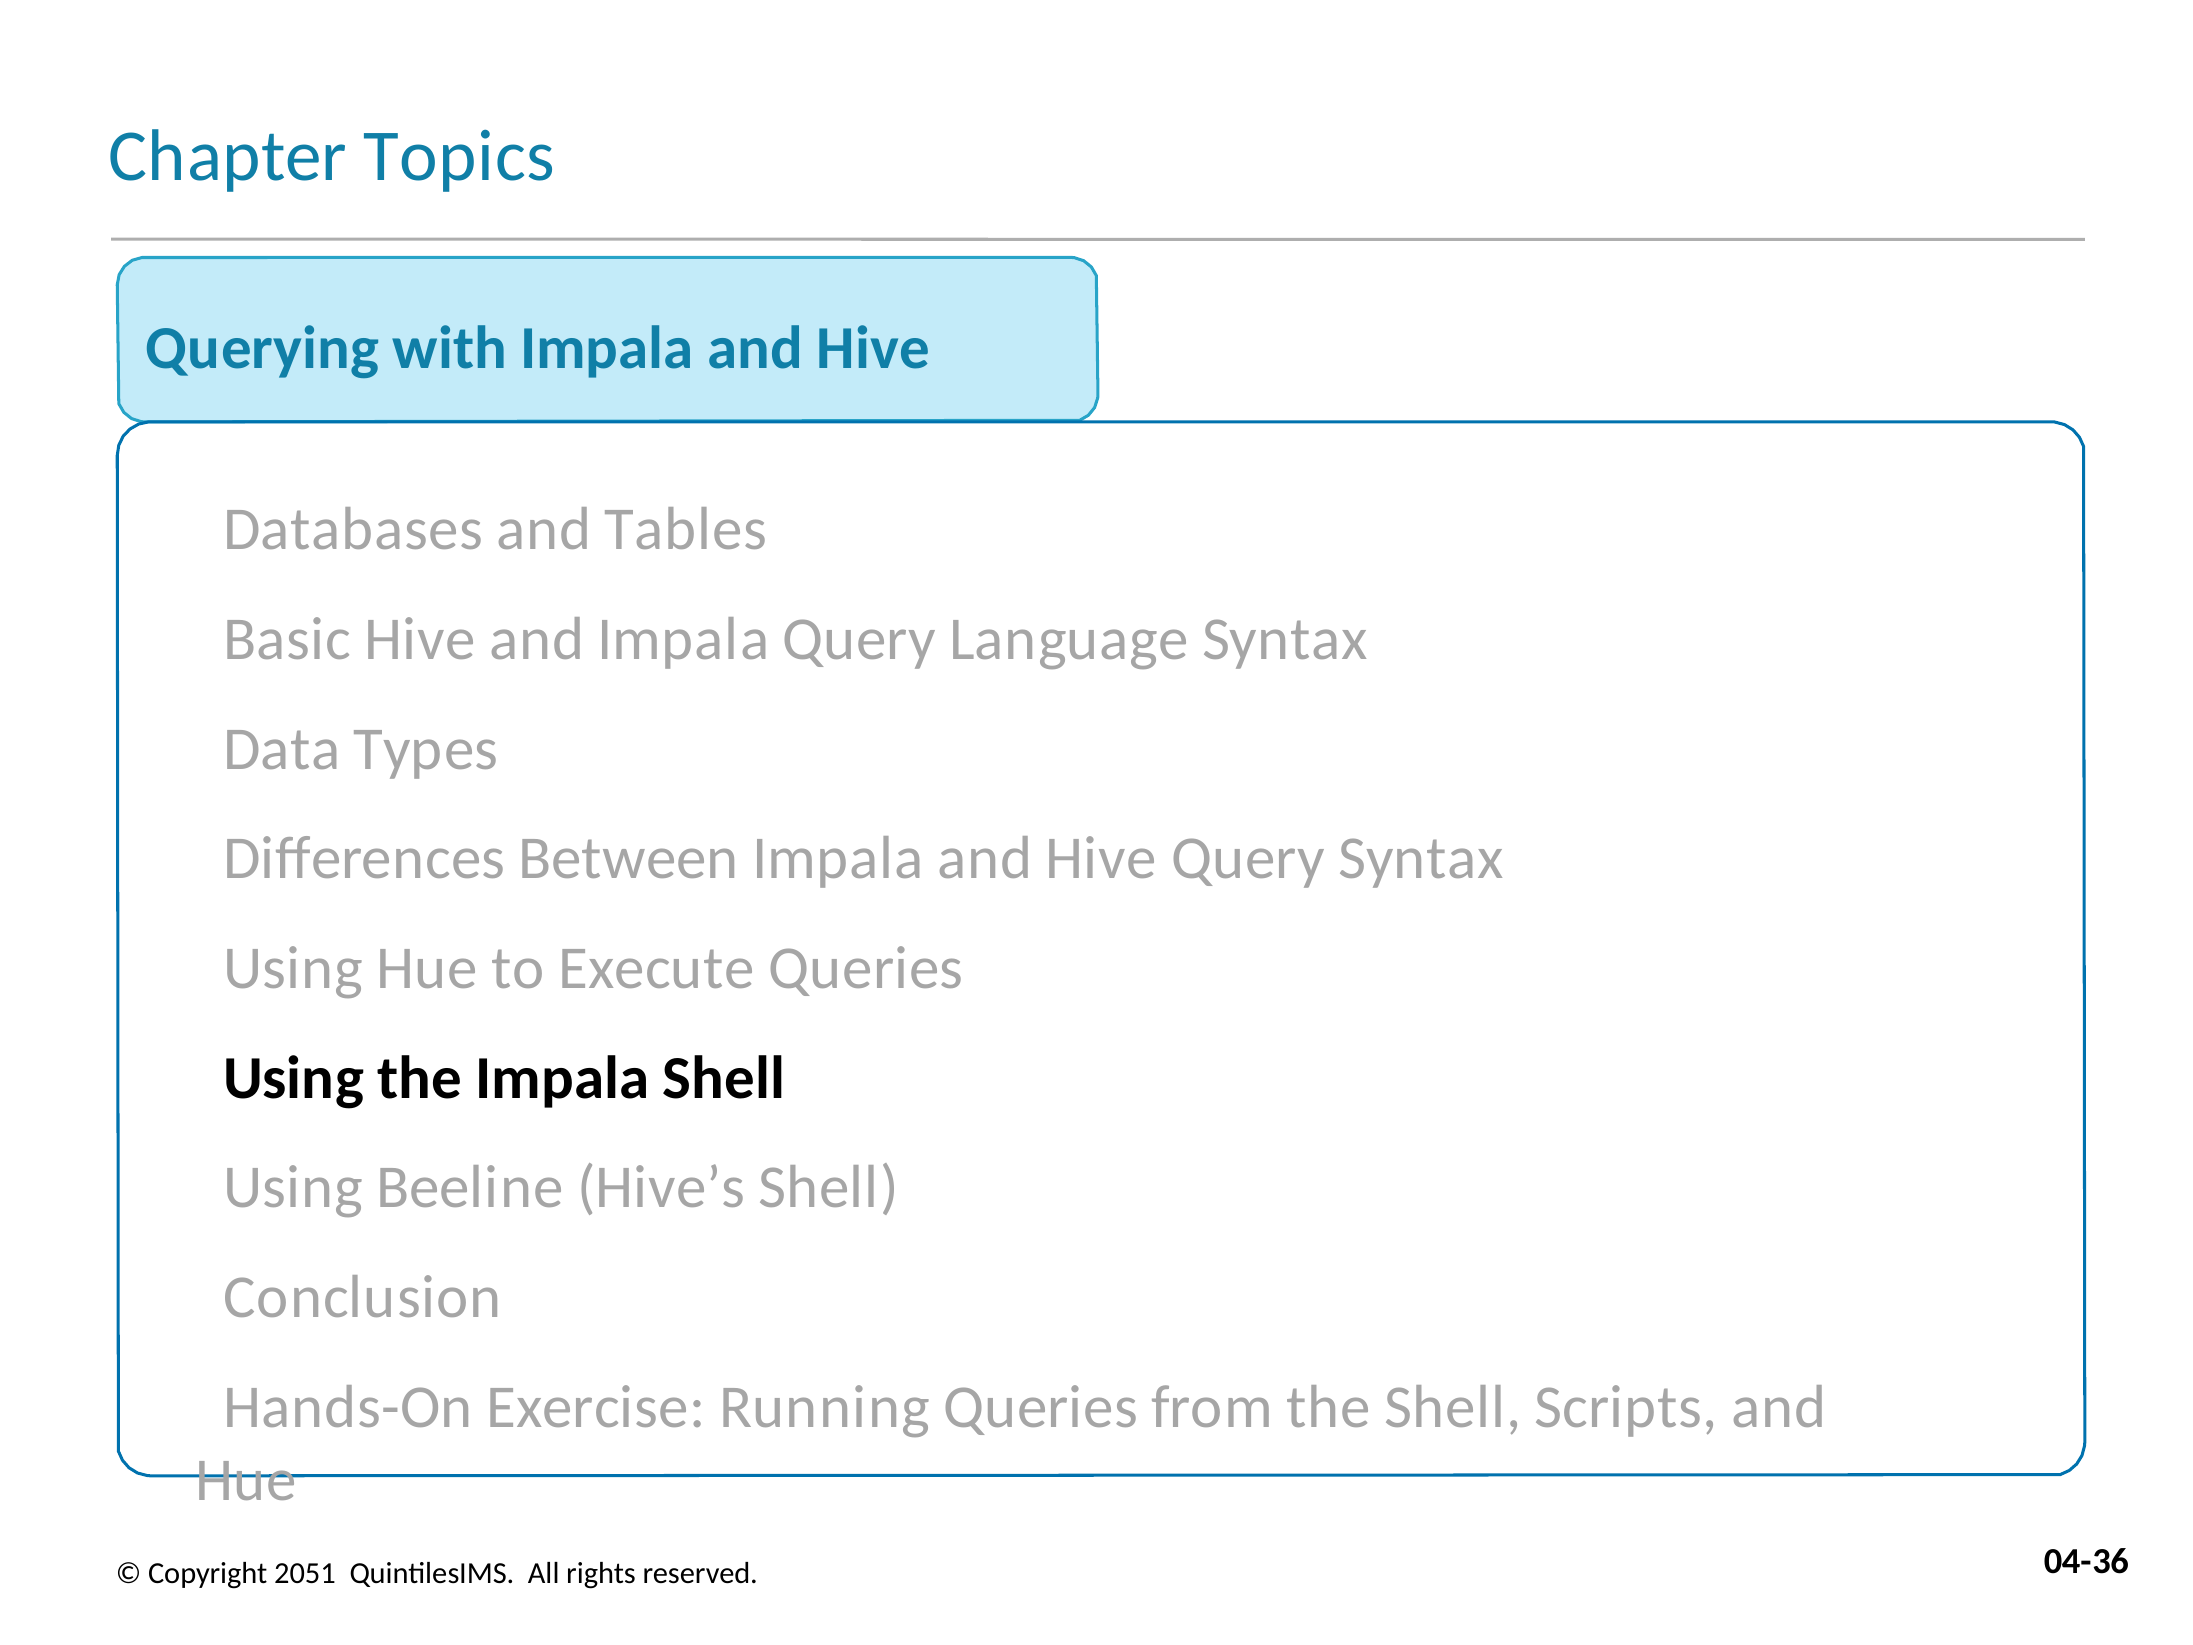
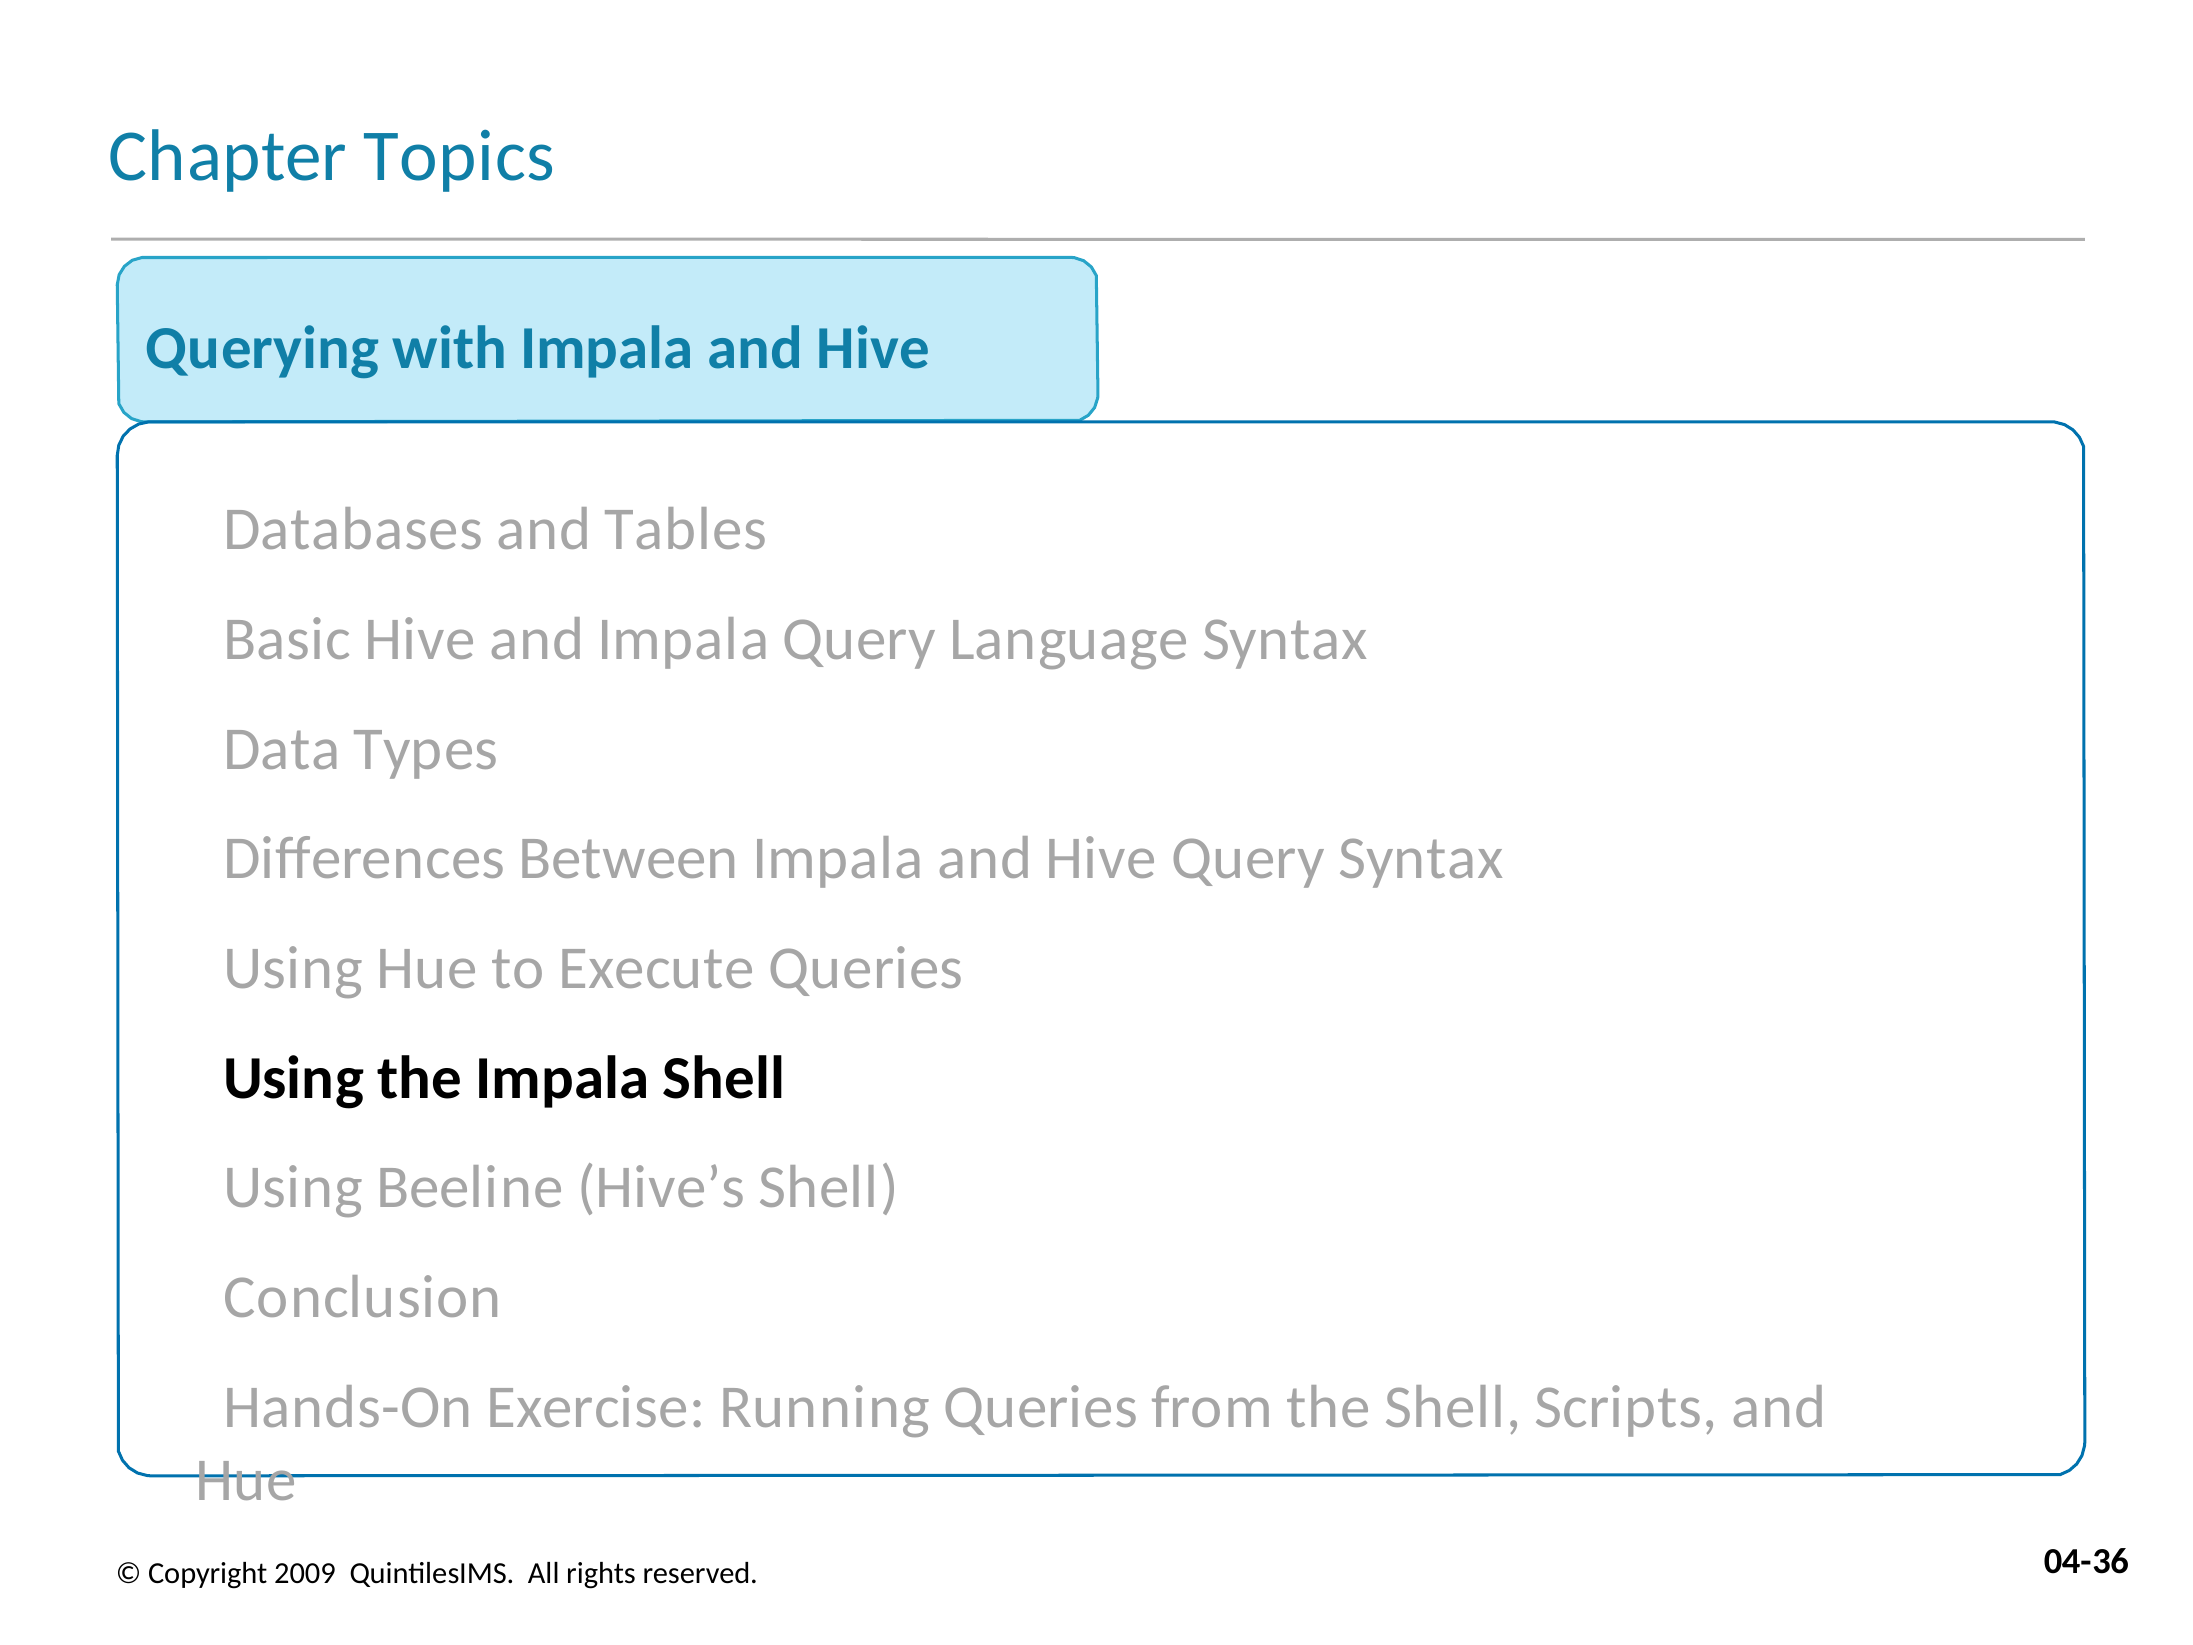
2051: 2051 -> 2009
